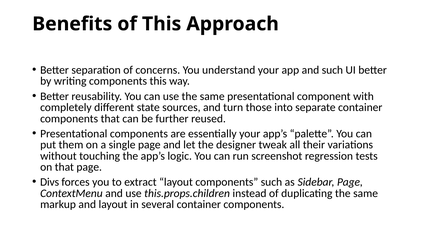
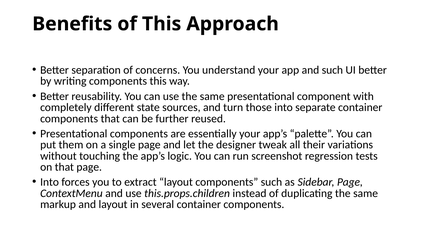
Divs at (50, 182): Divs -> Into
